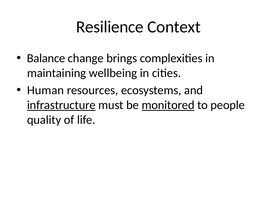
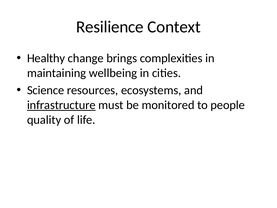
Balance: Balance -> Healthy
Human: Human -> Science
monitored underline: present -> none
